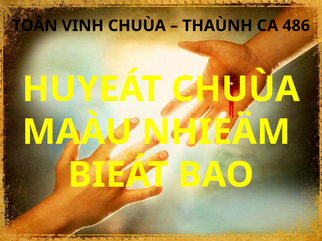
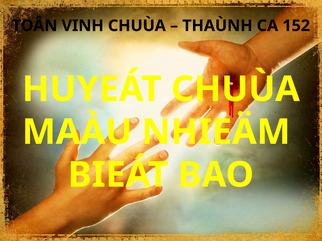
486: 486 -> 152
